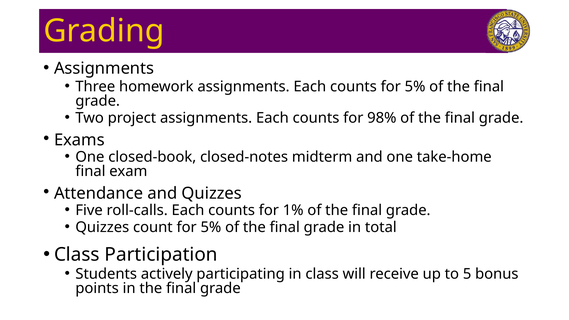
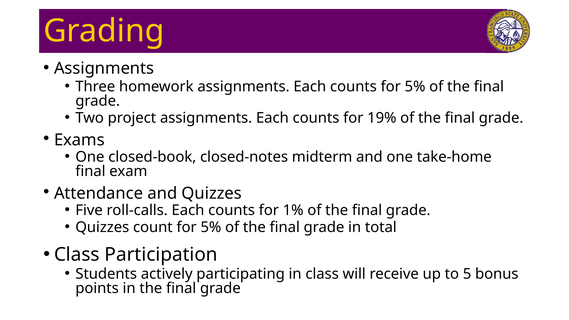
98%: 98% -> 19%
